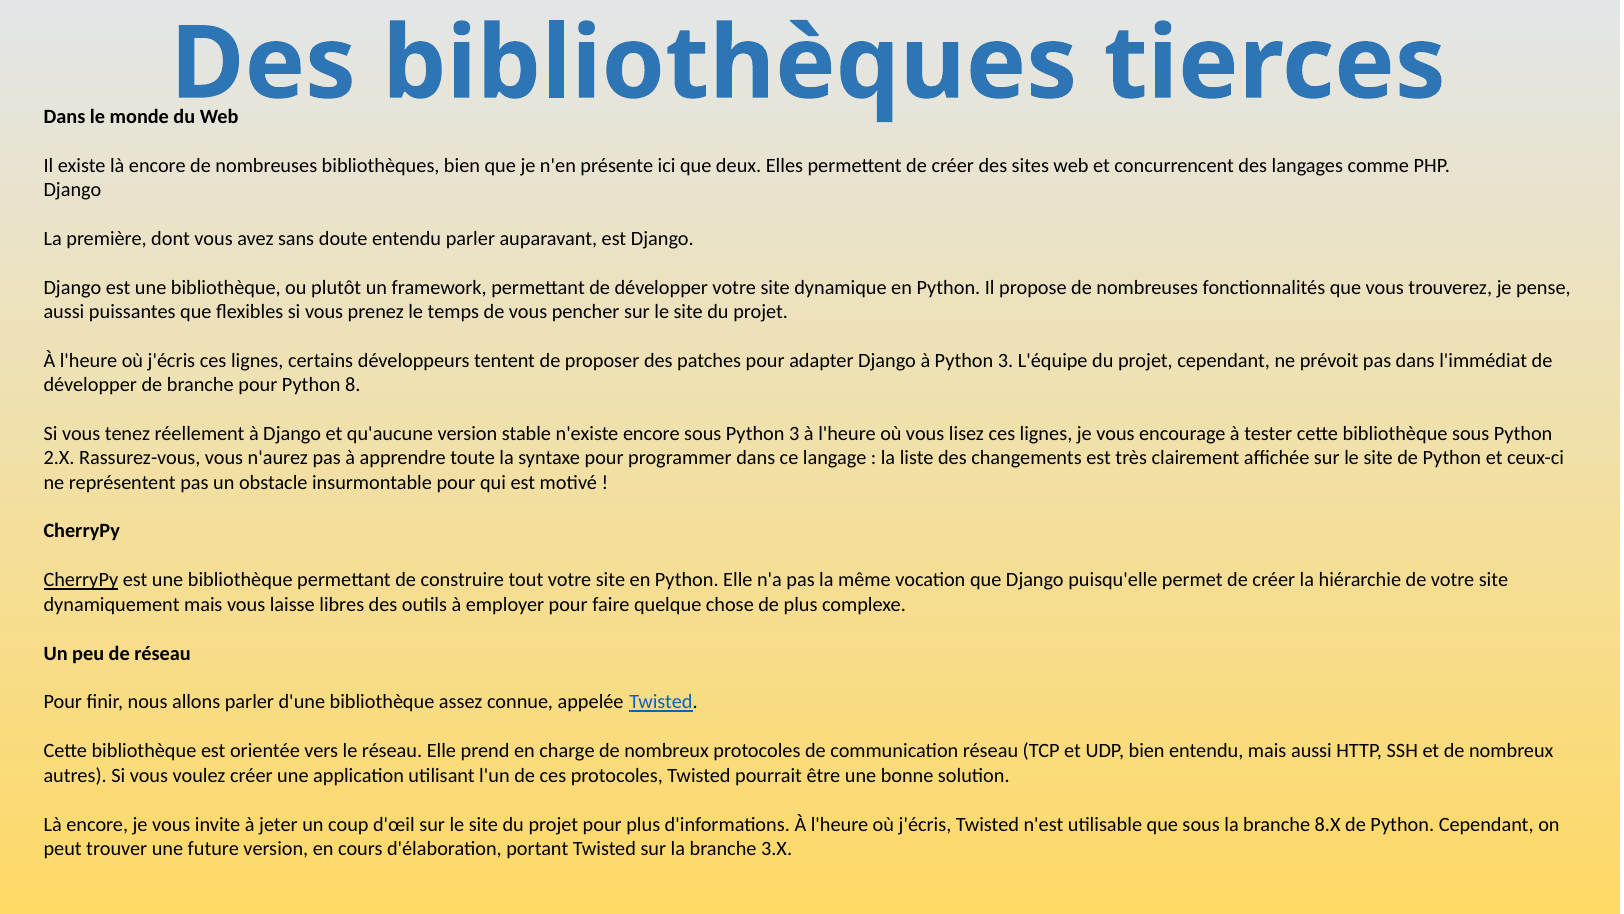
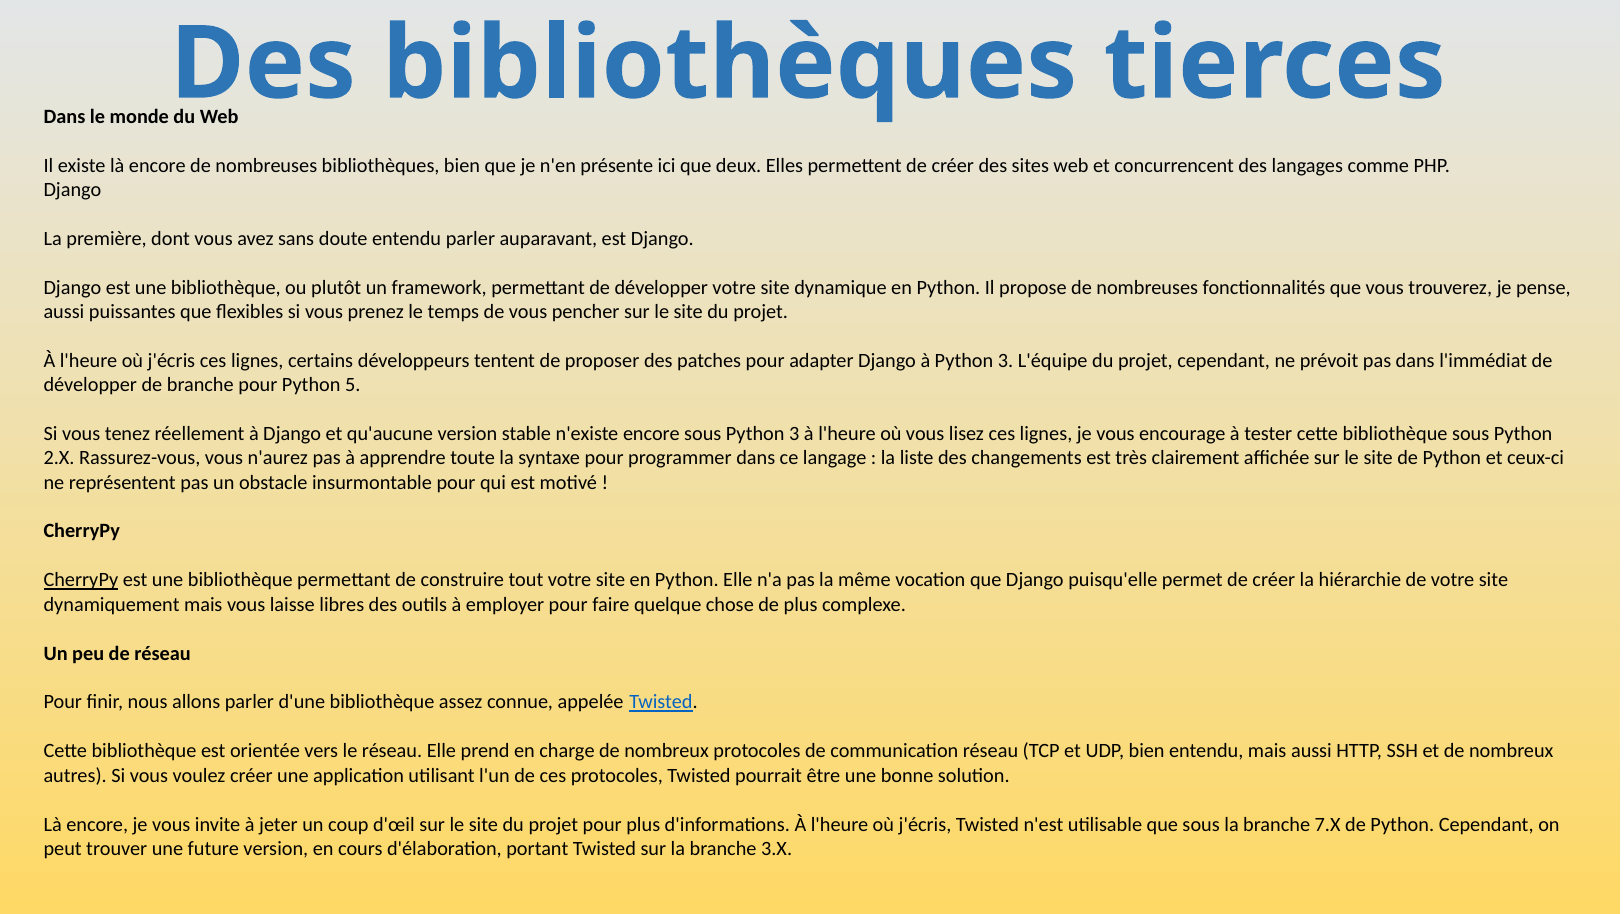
8: 8 -> 5
8.X: 8.X -> 7.X
